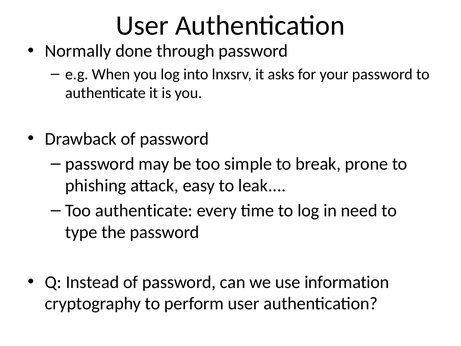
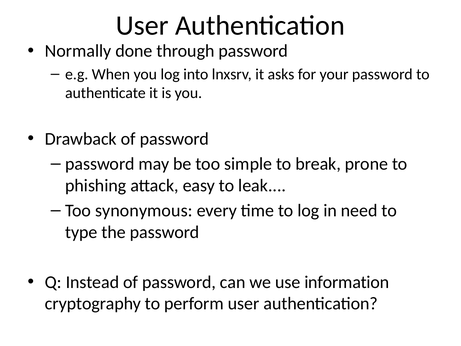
Too authenticate: authenticate -> synonymous
